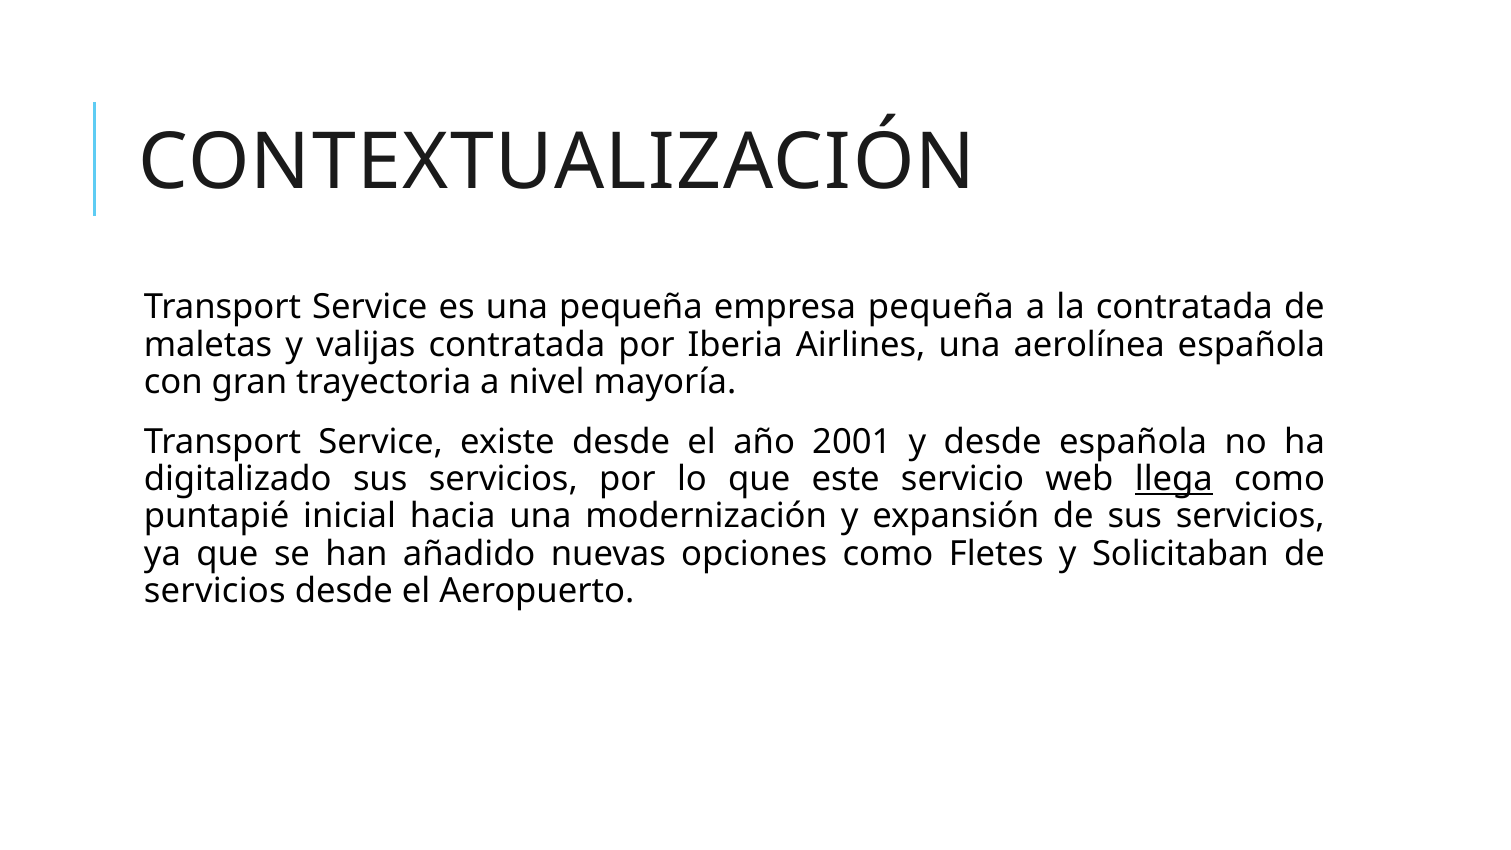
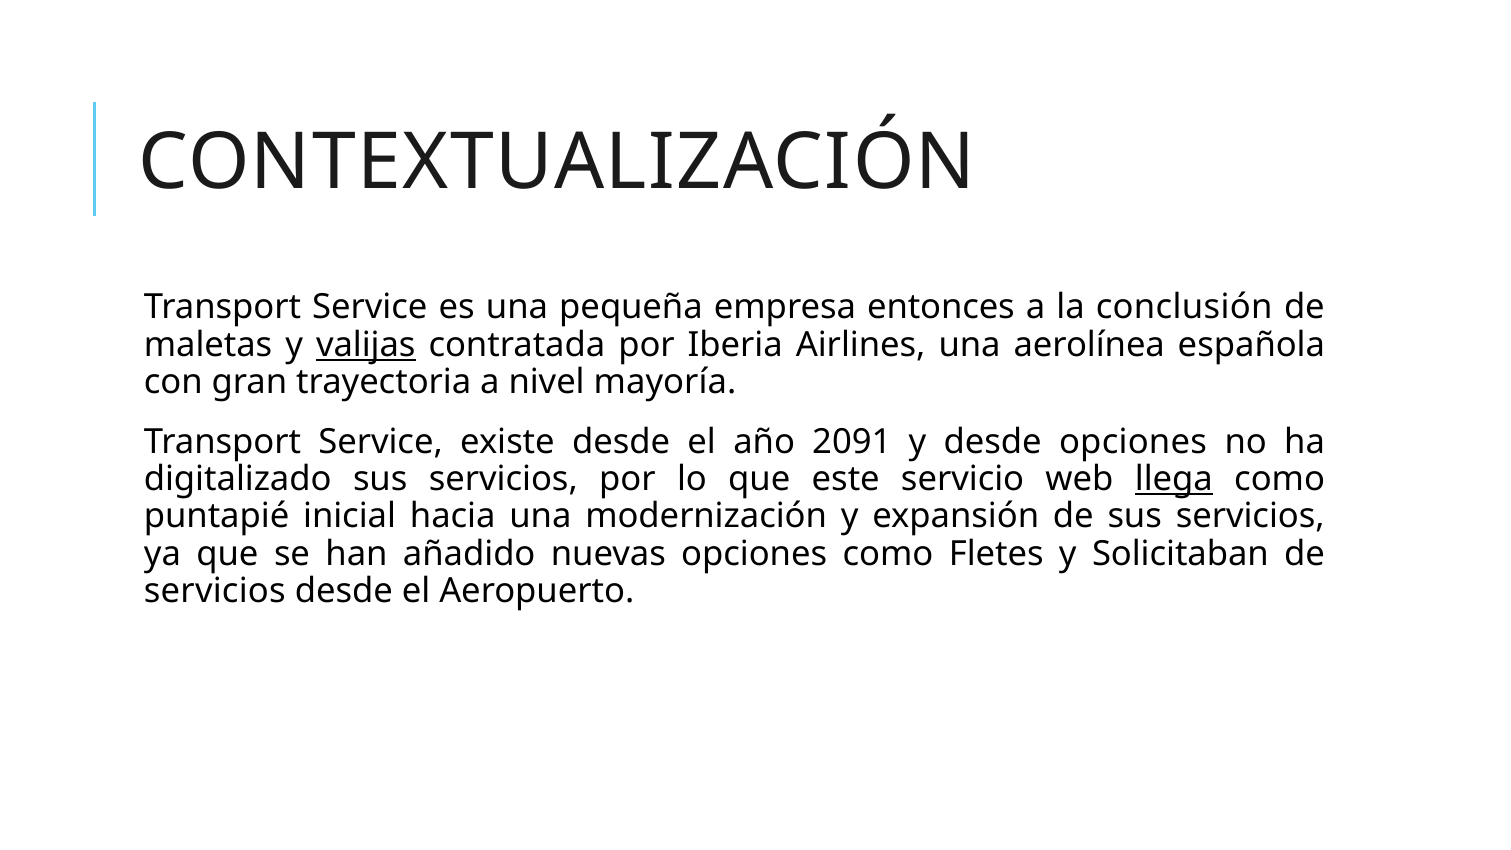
empresa pequeña: pequeña -> entonces
la contratada: contratada -> conclusión
valijas underline: none -> present
2001: 2001 -> 2091
desde española: española -> opciones
